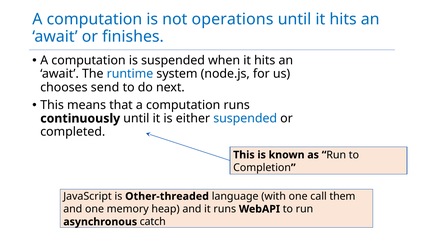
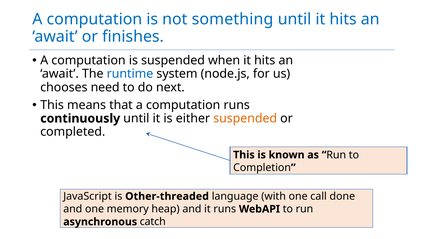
operations: operations -> something
send: send -> need
suspended at (245, 118) colour: blue -> orange
them: them -> done
